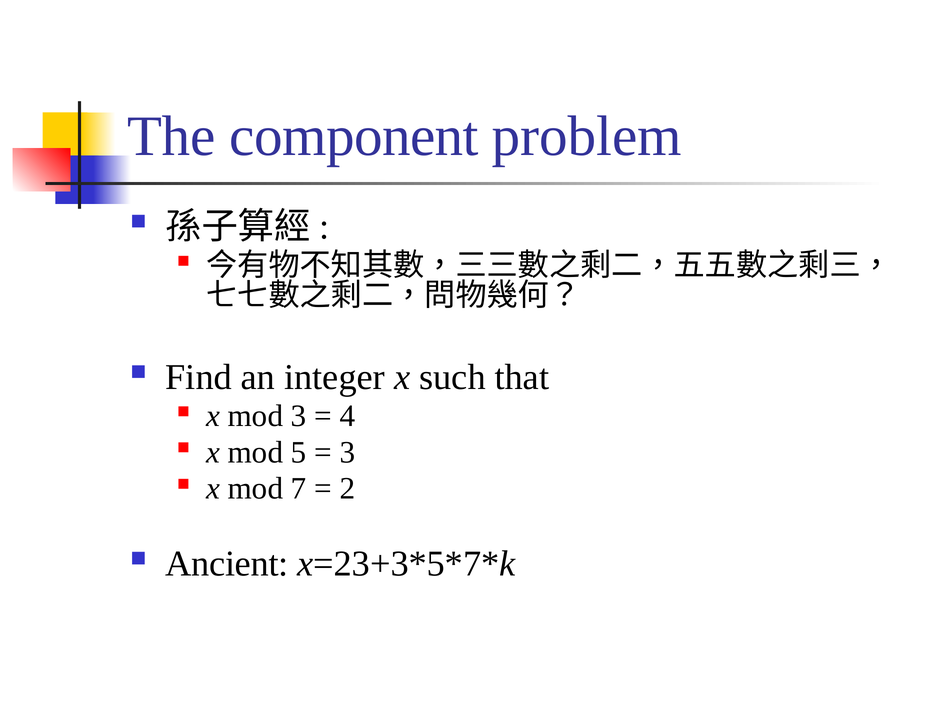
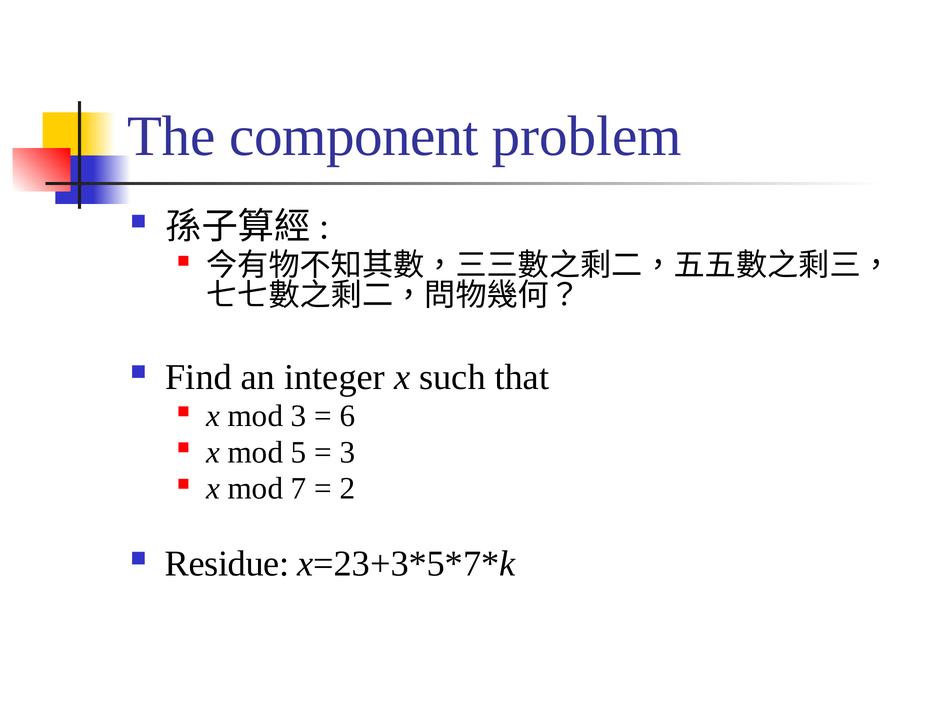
4: 4 -> 6
Ancient: Ancient -> Residue
